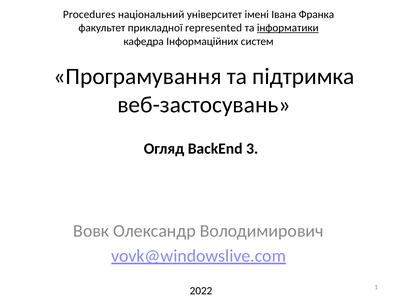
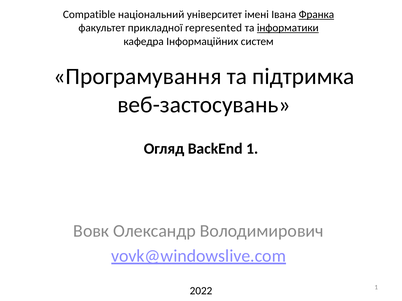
Procedures: Procedures -> Compatible
Франка underline: none -> present
BackEnd 3: 3 -> 1
